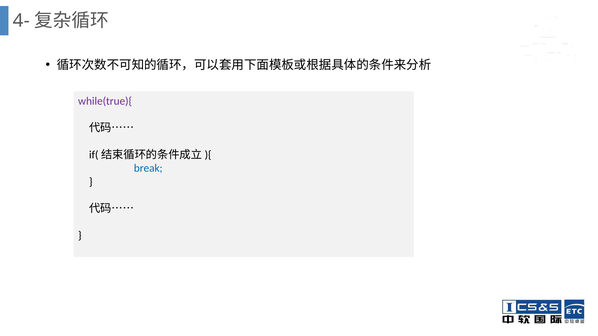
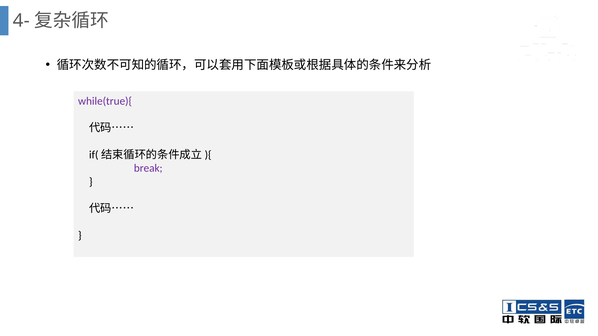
break colour: blue -> purple
